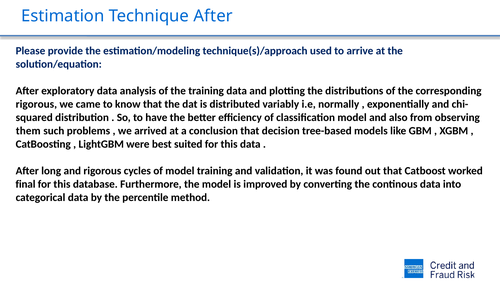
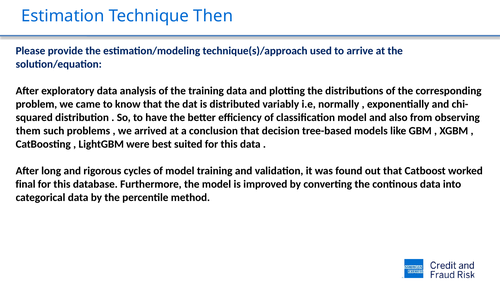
Technique After: After -> Then
rigorous at (36, 104): rigorous -> problem
